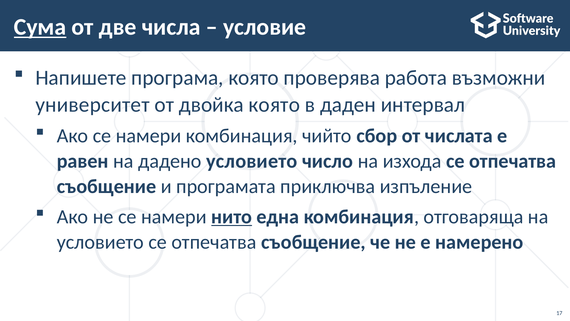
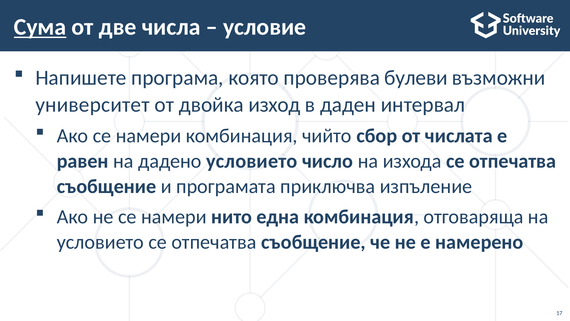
работа: работа -> булеви
двойка която: която -> изход
нито underline: present -> none
